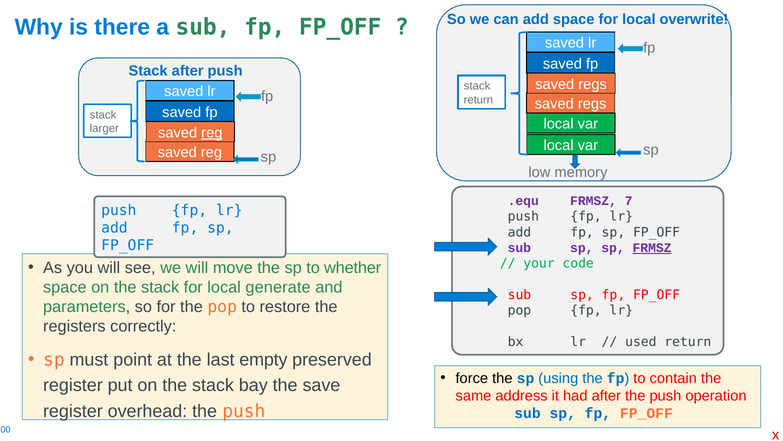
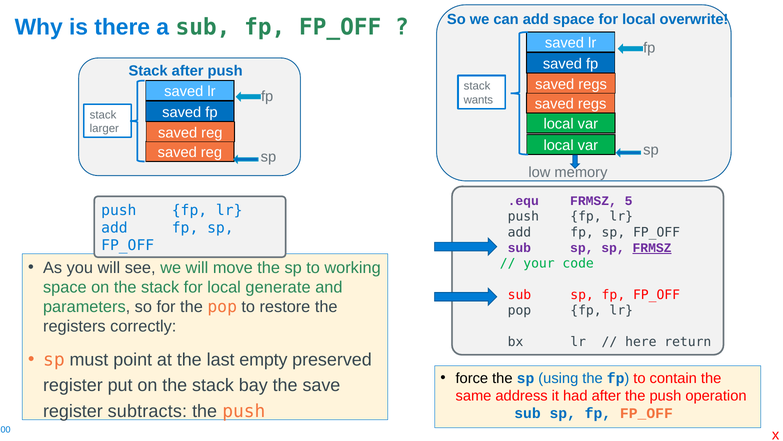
return at (478, 100): return -> wants
reg at (212, 133) underline: present -> none
7: 7 -> 5
whether: whether -> working
used: used -> here
overhead: overhead -> subtracts
